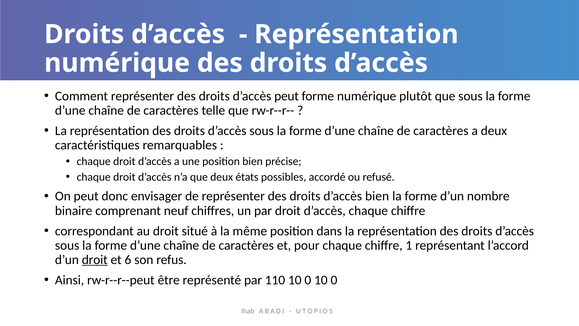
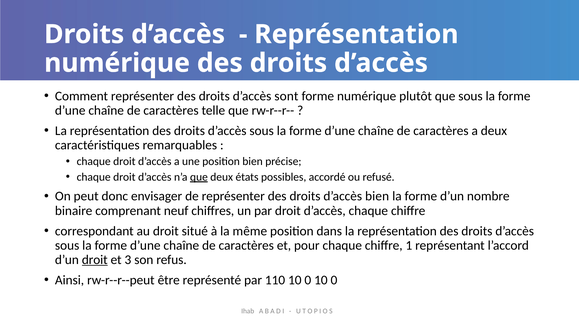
d’accès peut: peut -> sont
que at (199, 177) underline: none -> present
6: 6 -> 3
